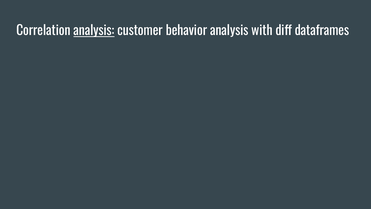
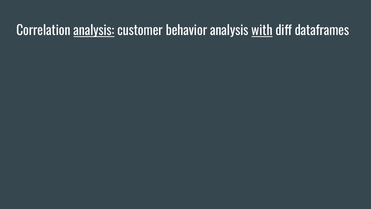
with underline: none -> present
